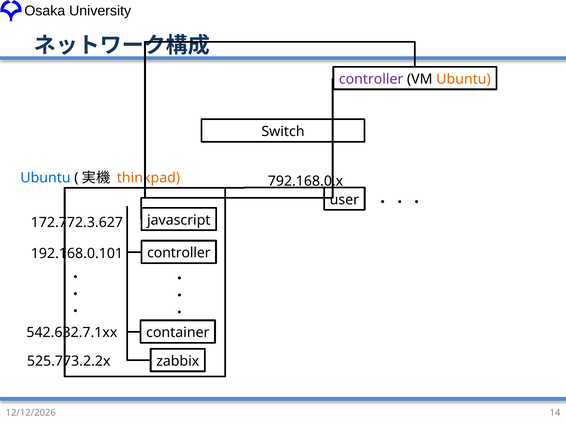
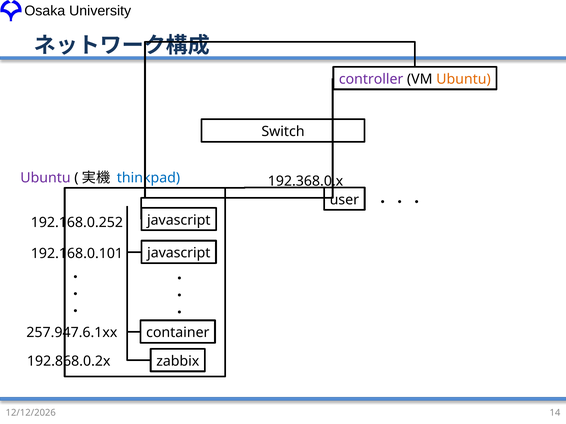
Ubuntu at (45, 178) colour: blue -> purple
thinkpad colour: orange -> blue
792.168.0.x: 792.168.0.x -> 192.368.0.x
172.772.3.627: 172.772.3.627 -> 192.168.0.252
controller at (179, 253): controller -> javascript
542.632.7.1xx: 542.632.7.1xx -> 257.947.6.1xx
525.773.2.2x: 525.773.2.2x -> 192.868.0.2x
